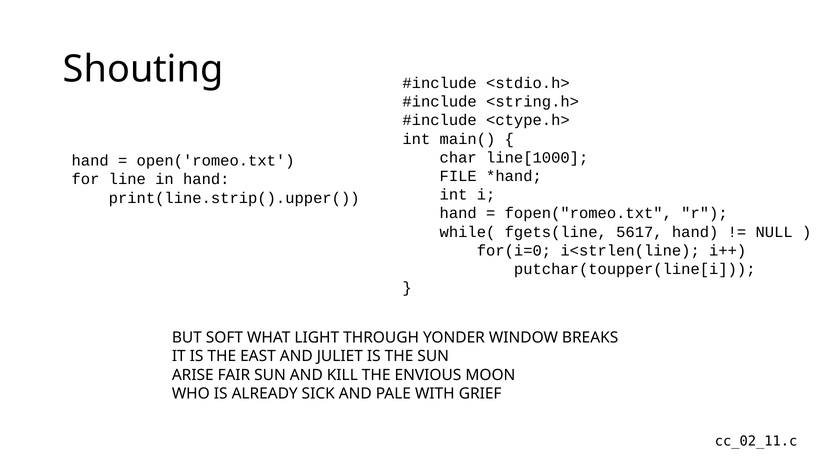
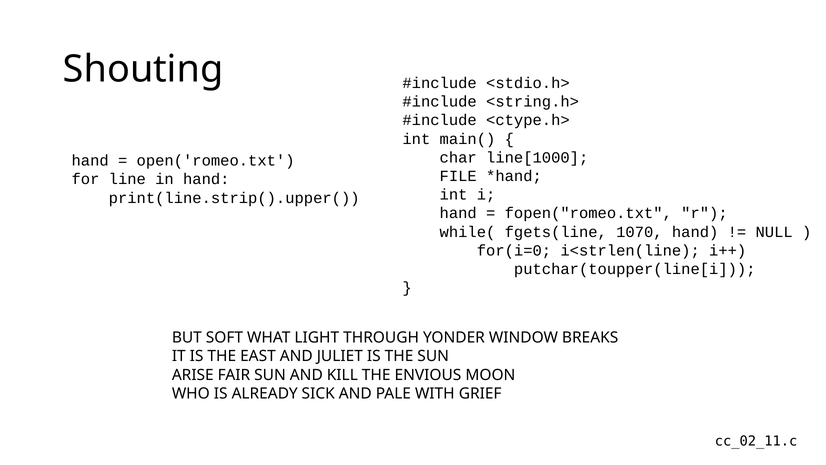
5617: 5617 -> 1070
